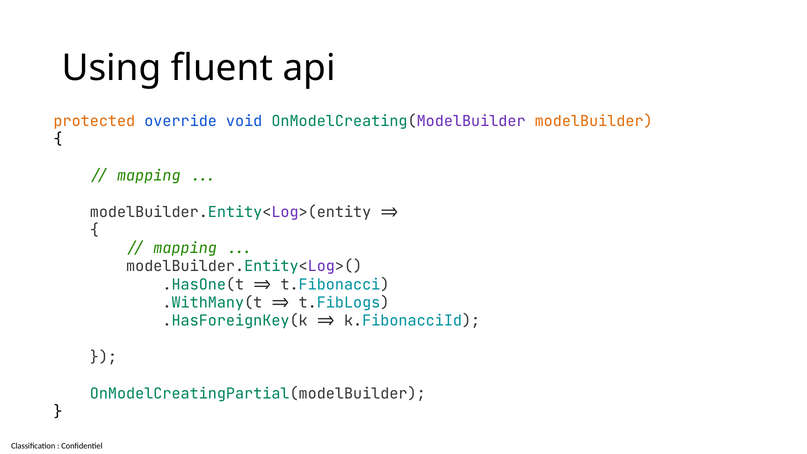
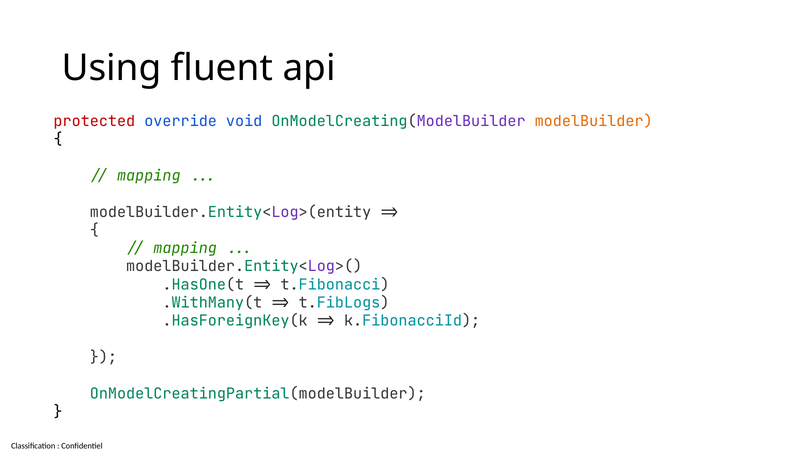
protected colour: orange -> red
